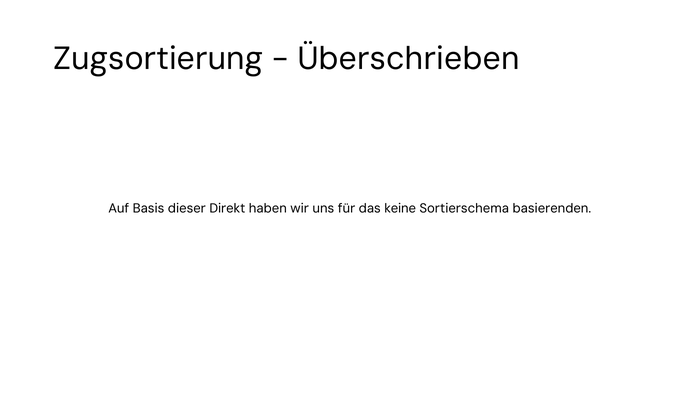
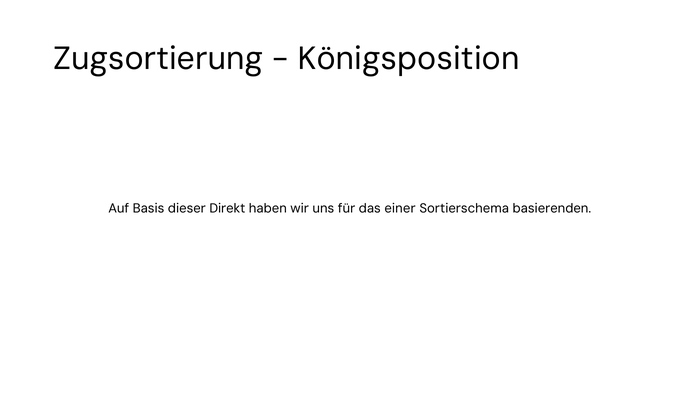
Überschrieben: Überschrieben -> Königsposition
keine: keine -> einer
